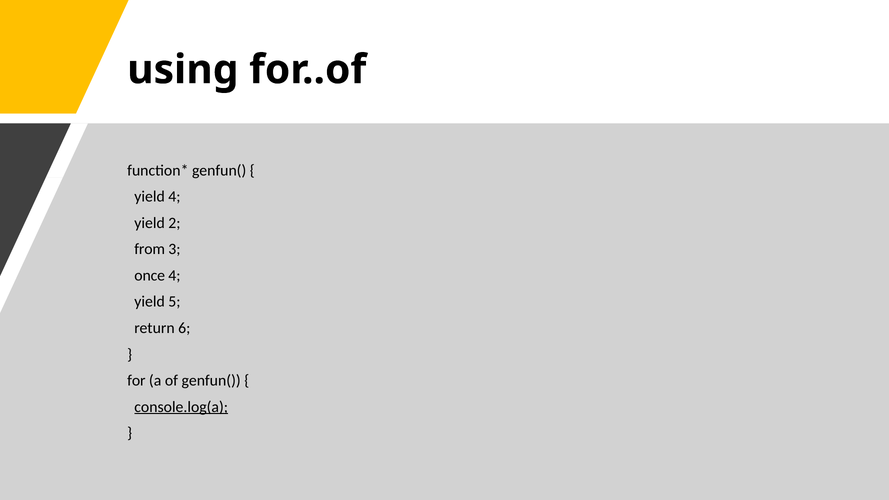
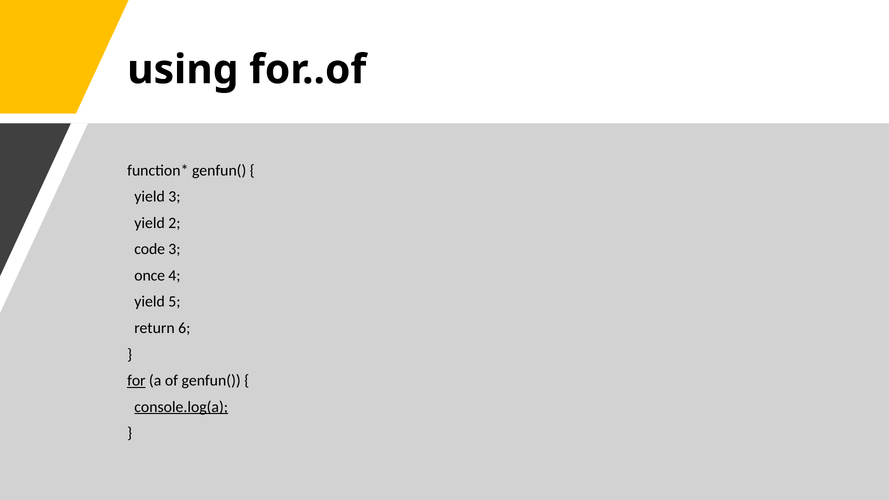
yield 4: 4 -> 3
from: from -> code
for underline: none -> present
